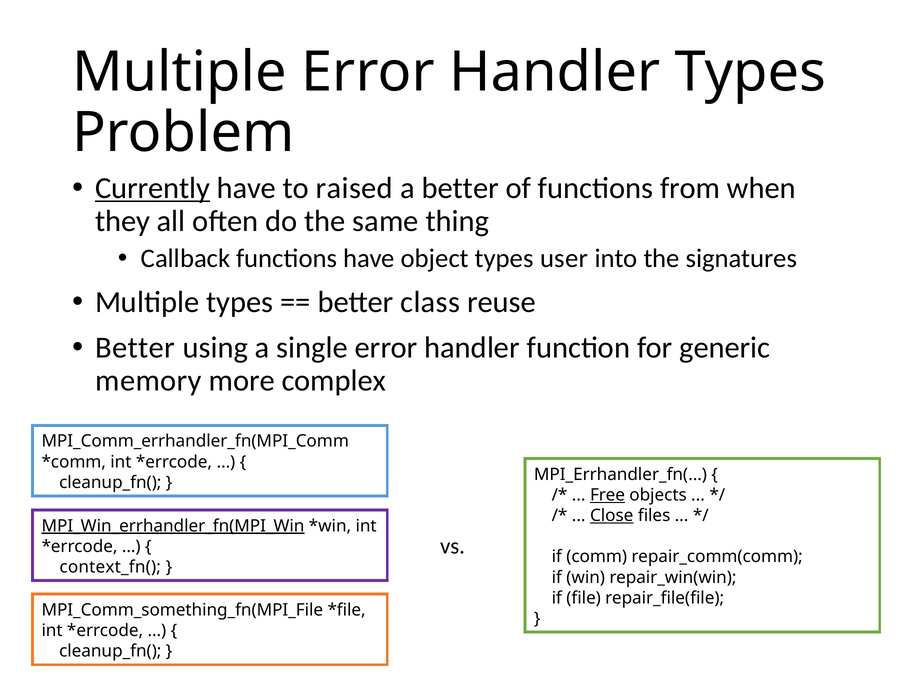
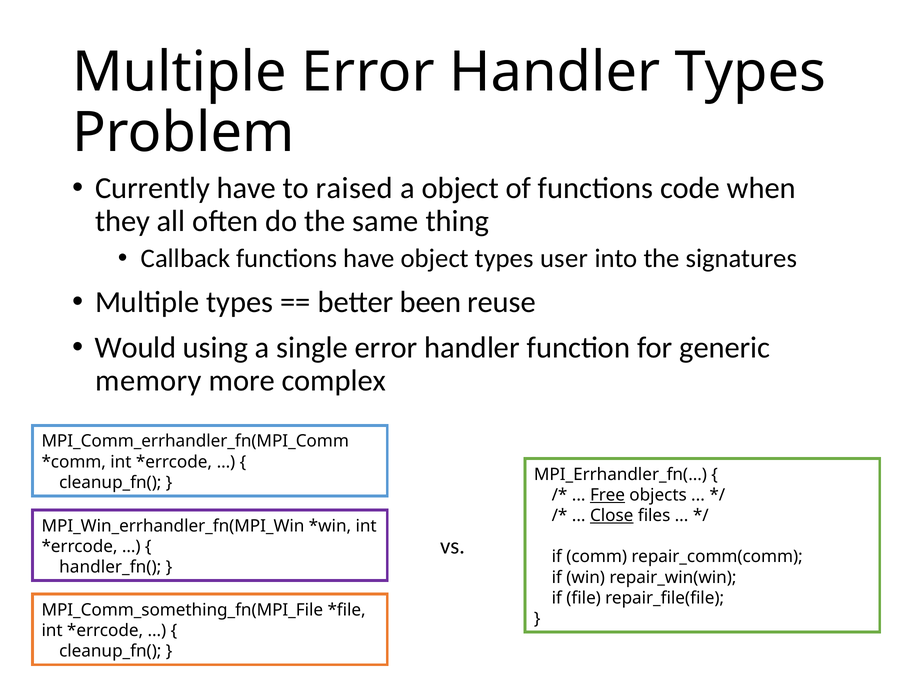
Currently underline: present -> none
a better: better -> object
from: from -> code
class: class -> been
Better at (135, 348): Better -> Would
MPI_Win_errhandler_fn(MPI_Win underline: present -> none
context_fn(: context_fn( -> handler_fn(
